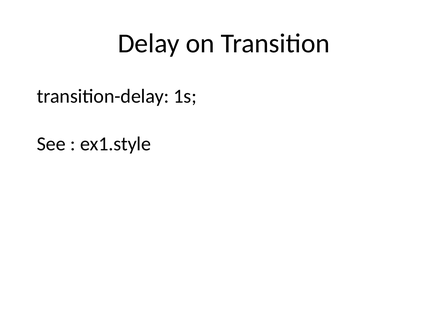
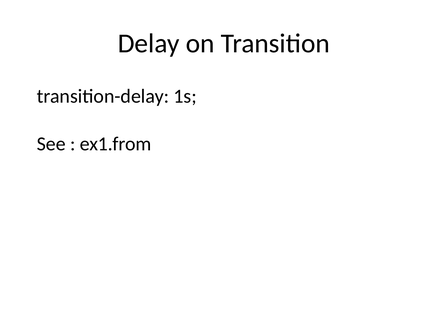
ex1.style: ex1.style -> ex1.from
